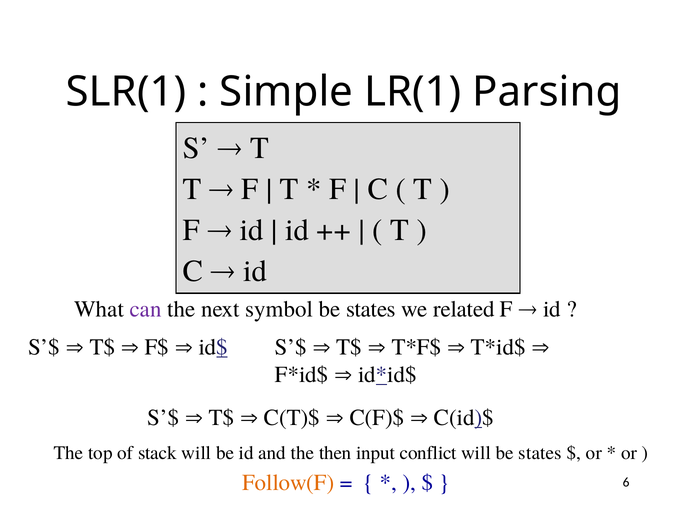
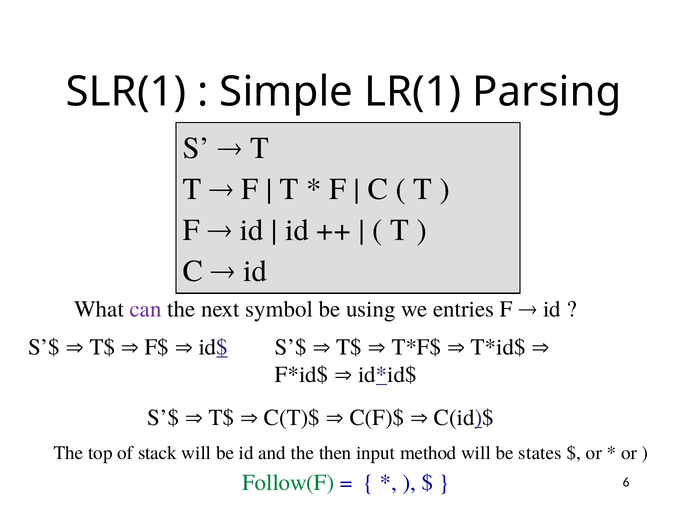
symbol be states: states -> using
related: related -> entries
conflict: conflict -> method
Follow(F colour: orange -> green
